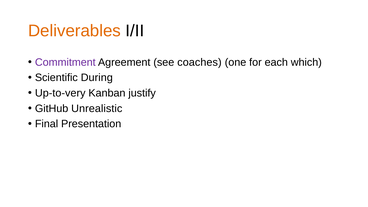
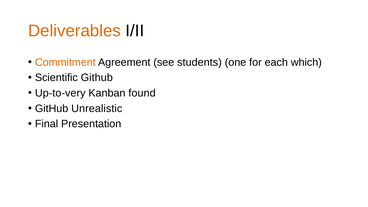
Commitment colour: purple -> orange
coaches: coaches -> students
Scientific During: During -> Github
justify: justify -> found
